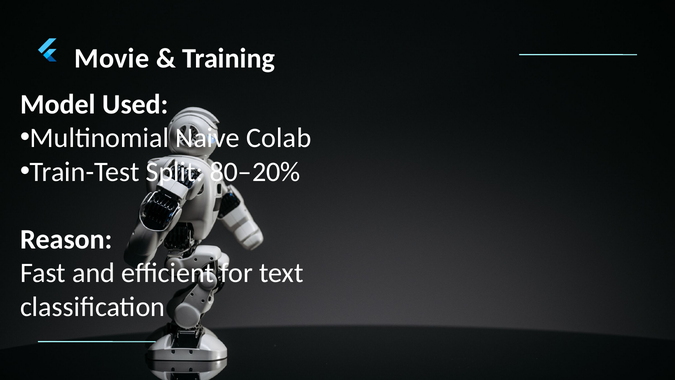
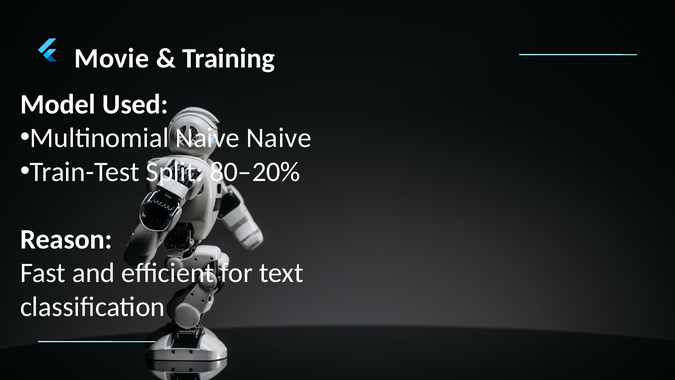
Naive Colab: Colab -> Naive
